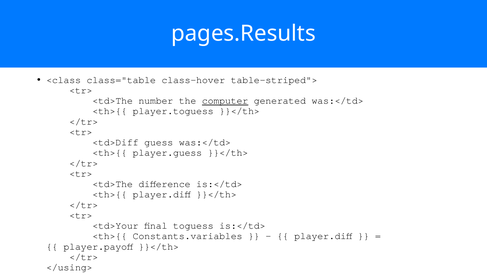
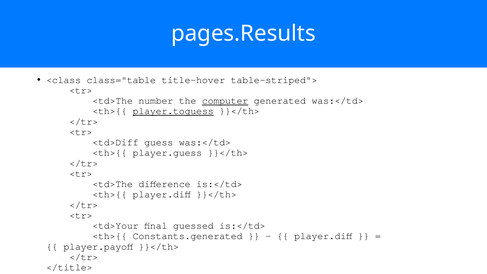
class-hover: class-hover -> title-hover
player.toguess underline: none -> present
toguess: toguess -> guessed
Constants.variables: Constants.variables -> Constants.generated
</using>: </using> -> </title>
